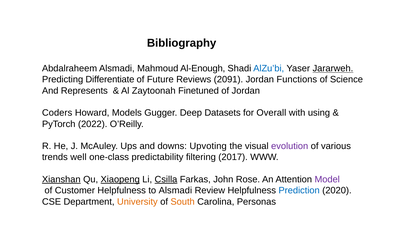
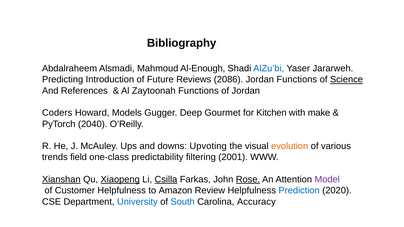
Jararweh underline: present -> none
Differentiate: Differentiate -> Introduction
2091: 2091 -> 2086
Science underline: none -> present
Represents: Represents -> References
Zaytoonah Finetuned: Finetuned -> Functions
Datasets: Datasets -> Gourmet
Overall: Overall -> Kitchen
using: using -> make
2022: 2022 -> 2040
evolution colour: purple -> orange
well: well -> field
2017: 2017 -> 2001
Rose underline: none -> present
to Alsmadi: Alsmadi -> Amazon
University colour: orange -> blue
South colour: orange -> blue
Personas: Personas -> Accuracy
